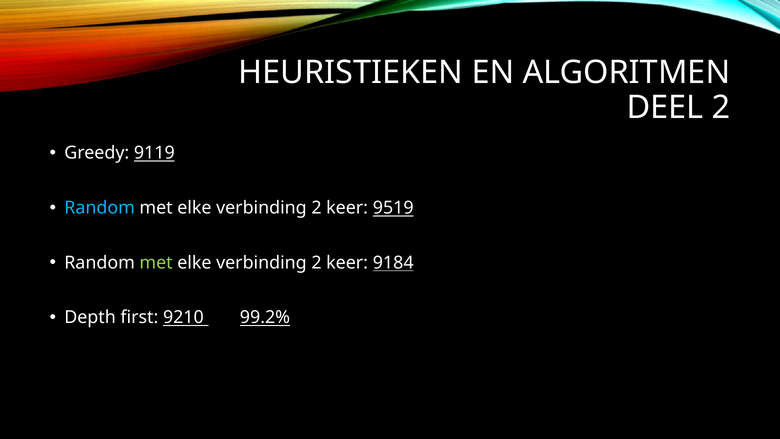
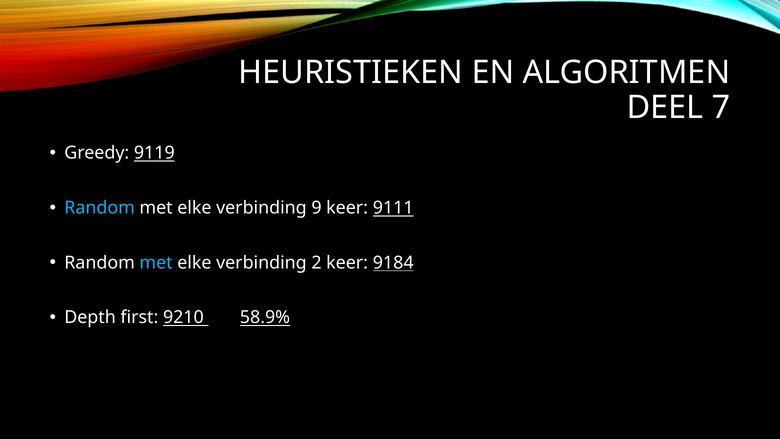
DEEL 2: 2 -> 7
2 at (317, 208): 2 -> 9
9519: 9519 -> 9111
met at (156, 262) colour: light green -> light blue
99.2%: 99.2% -> 58.9%
